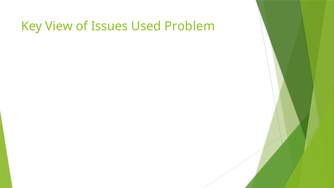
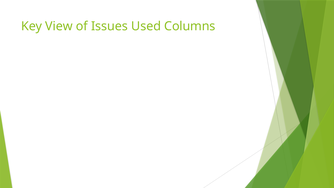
Problem: Problem -> Columns
